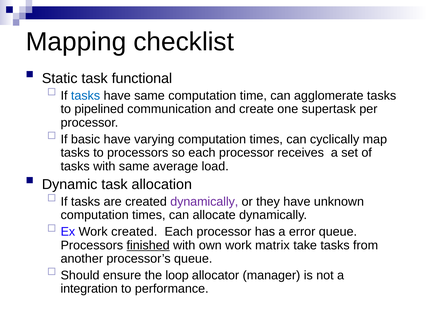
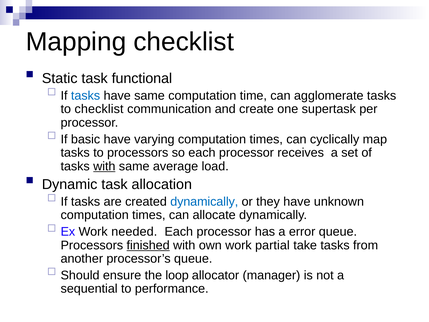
to pipelined: pipelined -> checklist
with at (104, 166) underline: none -> present
dynamically at (204, 202) colour: purple -> blue
Work created: created -> needed
matrix: matrix -> partial
integration: integration -> sequential
